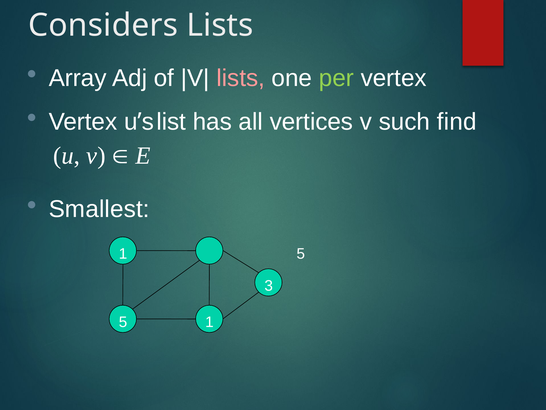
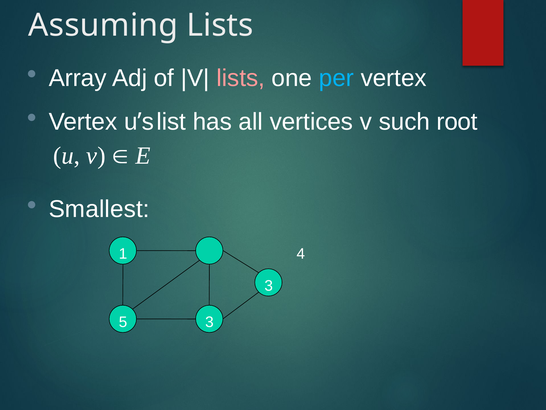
Considers: Considers -> Assuming
per colour: light green -> light blue
find: find -> root
1 5: 5 -> 4
5 1: 1 -> 3
